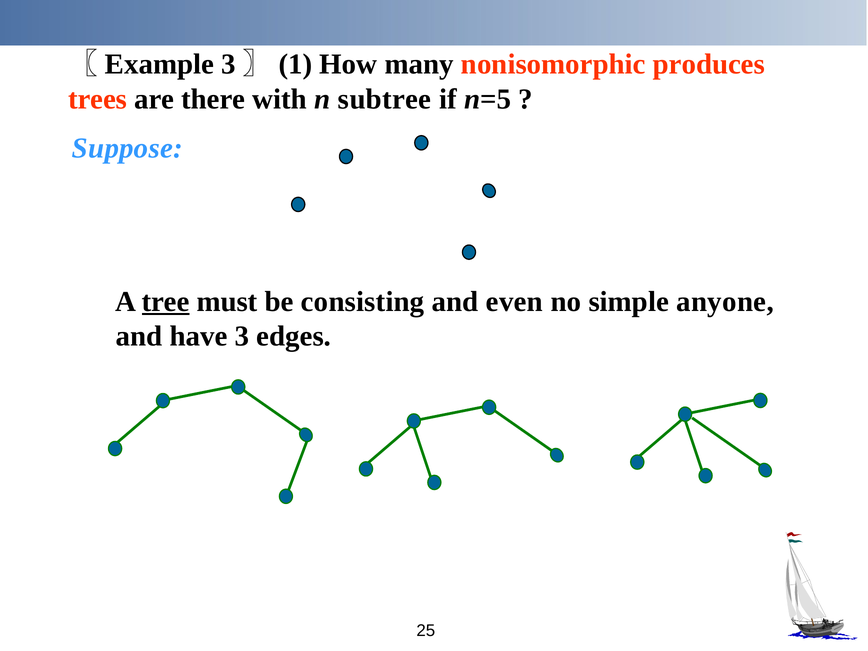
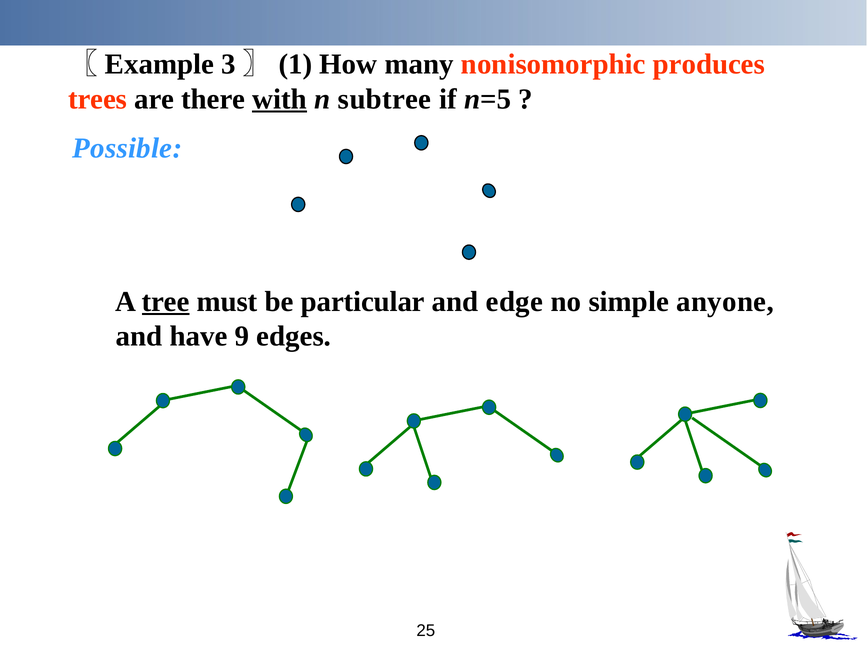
with underline: none -> present
Suppose: Suppose -> Possible
consisting: consisting -> particular
even: even -> edge
3: 3 -> 9
